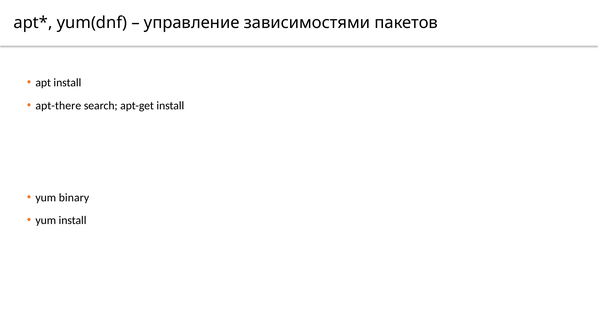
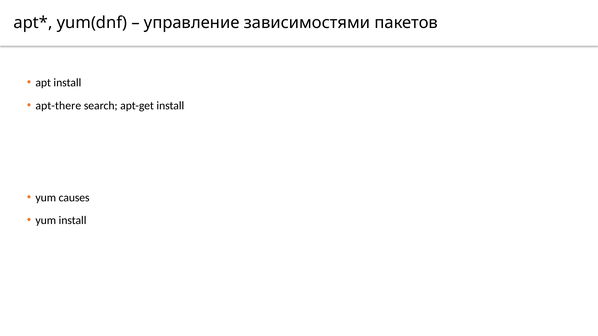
binary: binary -> causes
